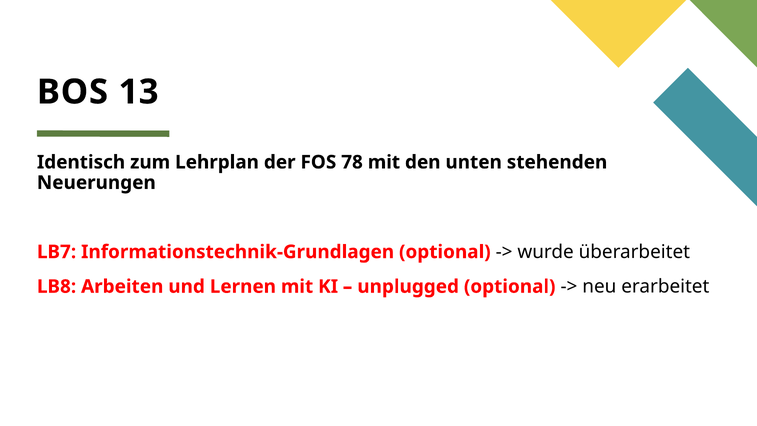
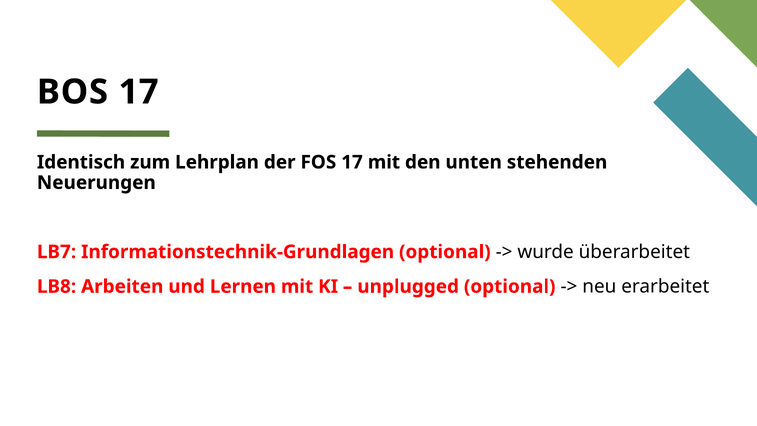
BOS 13: 13 -> 17
FOS 78: 78 -> 17
